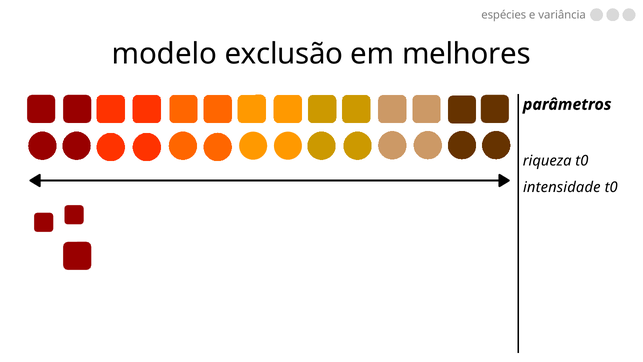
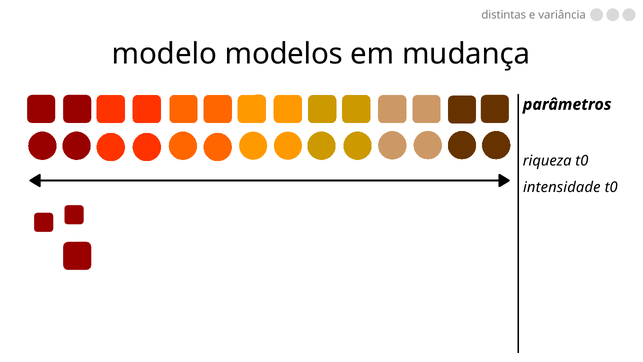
espécies: espécies -> distintas
exclusão: exclusão -> modelos
melhores: melhores -> mudança
